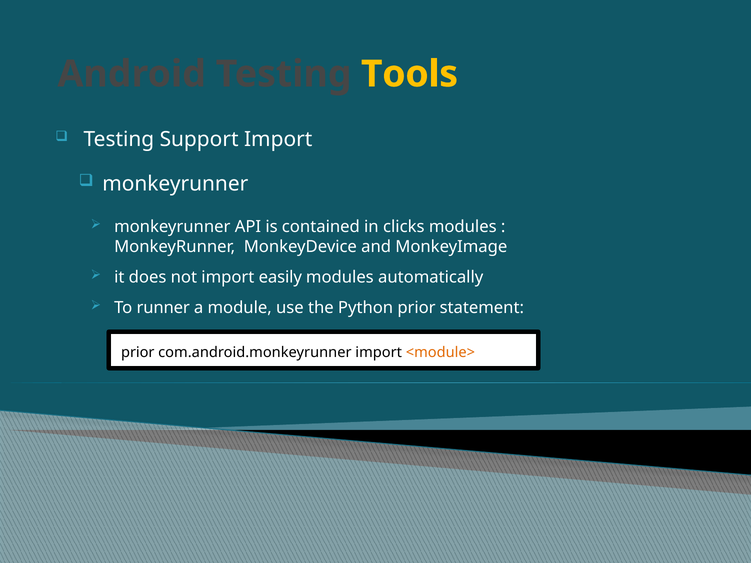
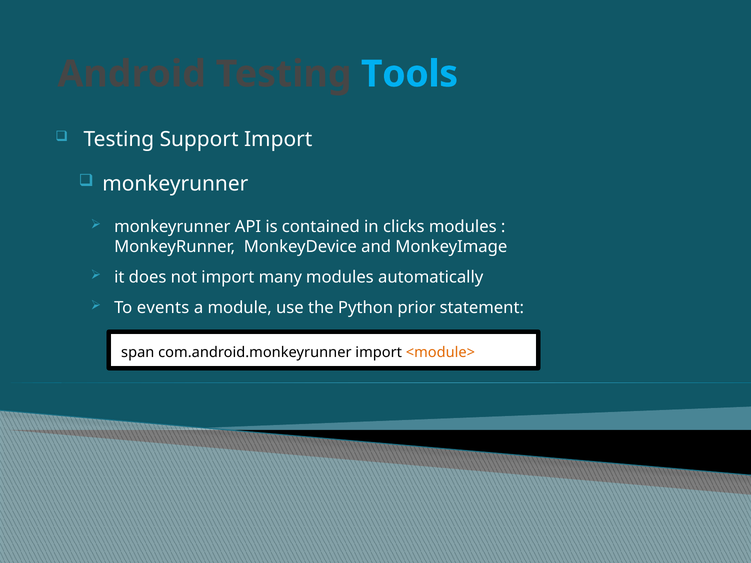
Tools colour: yellow -> light blue
easily: easily -> many
runner: runner -> events
prior at (138, 353): prior -> span
